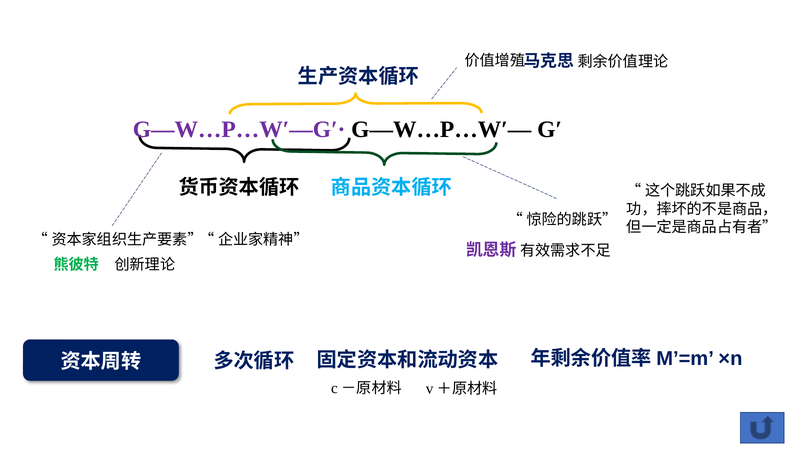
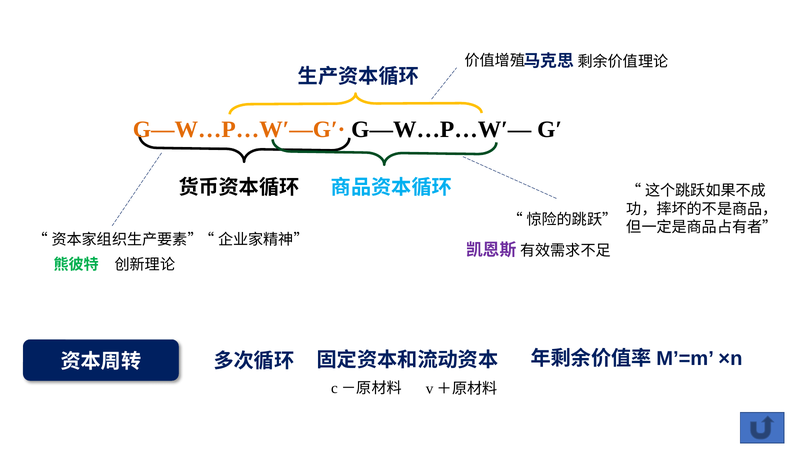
G—W…P…W′—G′· colour: purple -> orange
